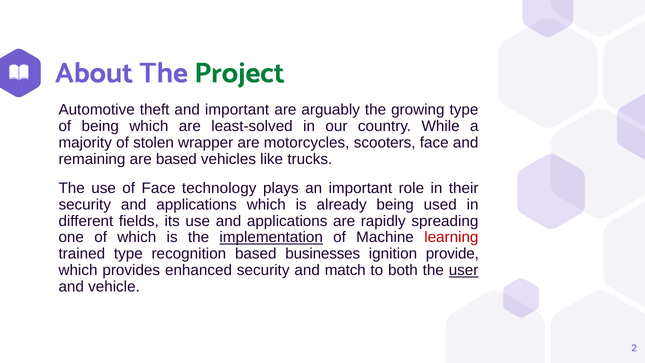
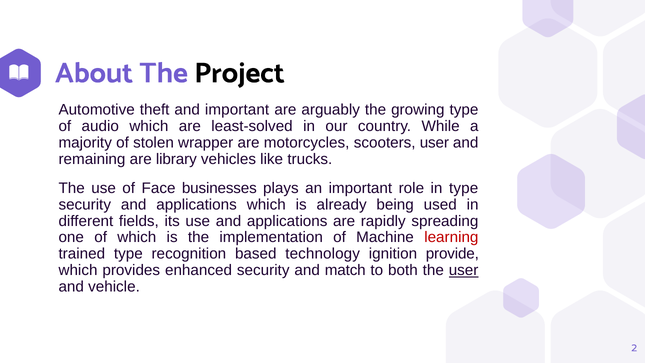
Project colour: green -> black
of being: being -> audio
scooters face: face -> user
are based: based -> library
technology: technology -> businesses
in their: their -> type
implementation underline: present -> none
businesses: businesses -> technology
